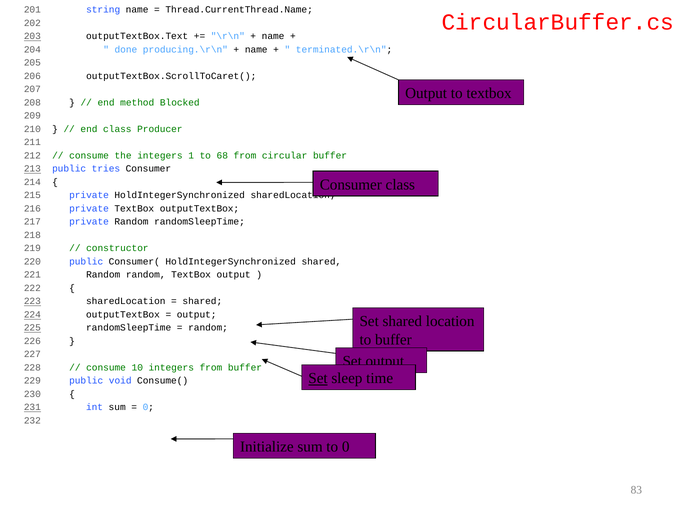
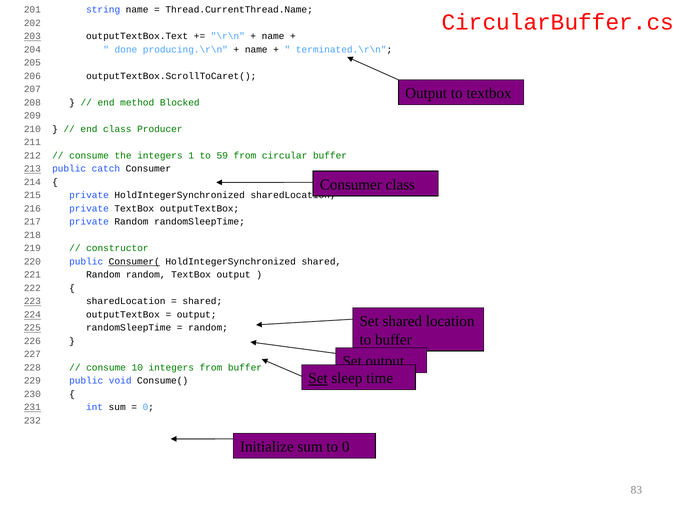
68: 68 -> 59
tries: tries -> catch
Consumer( underline: none -> present
